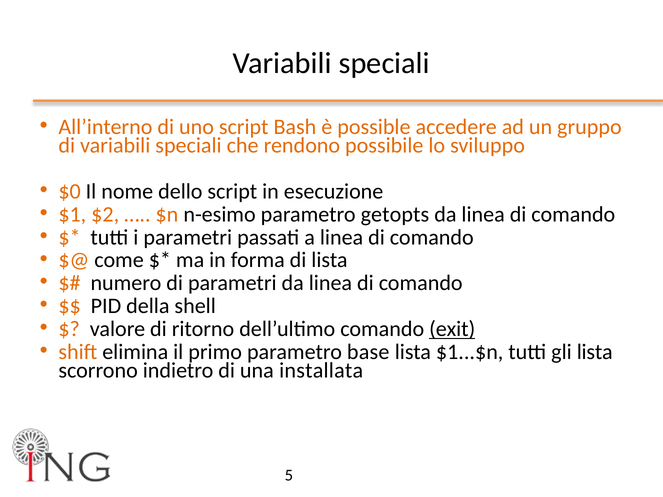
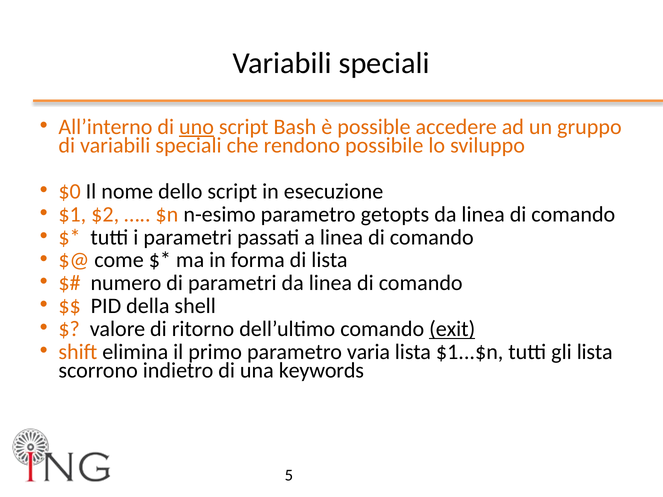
uno underline: none -> present
base: base -> varia
installata: installata -> keywords
